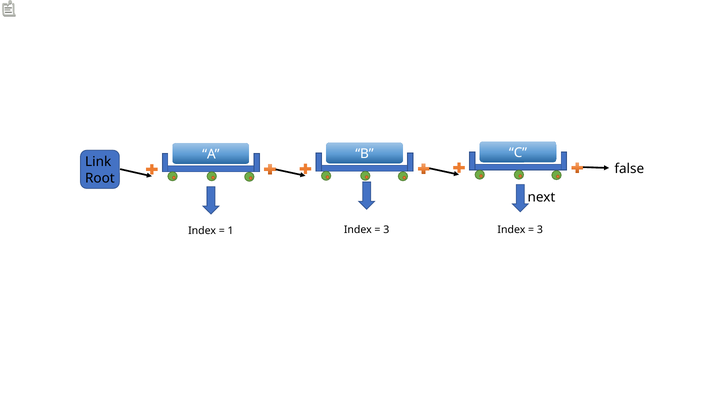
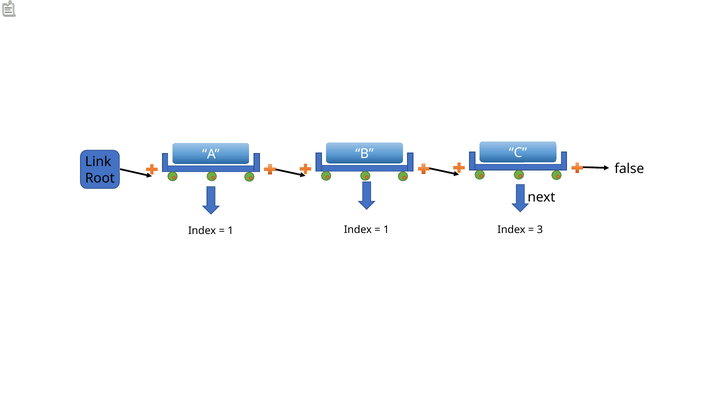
3 at (386, 230): 3 -> 1
